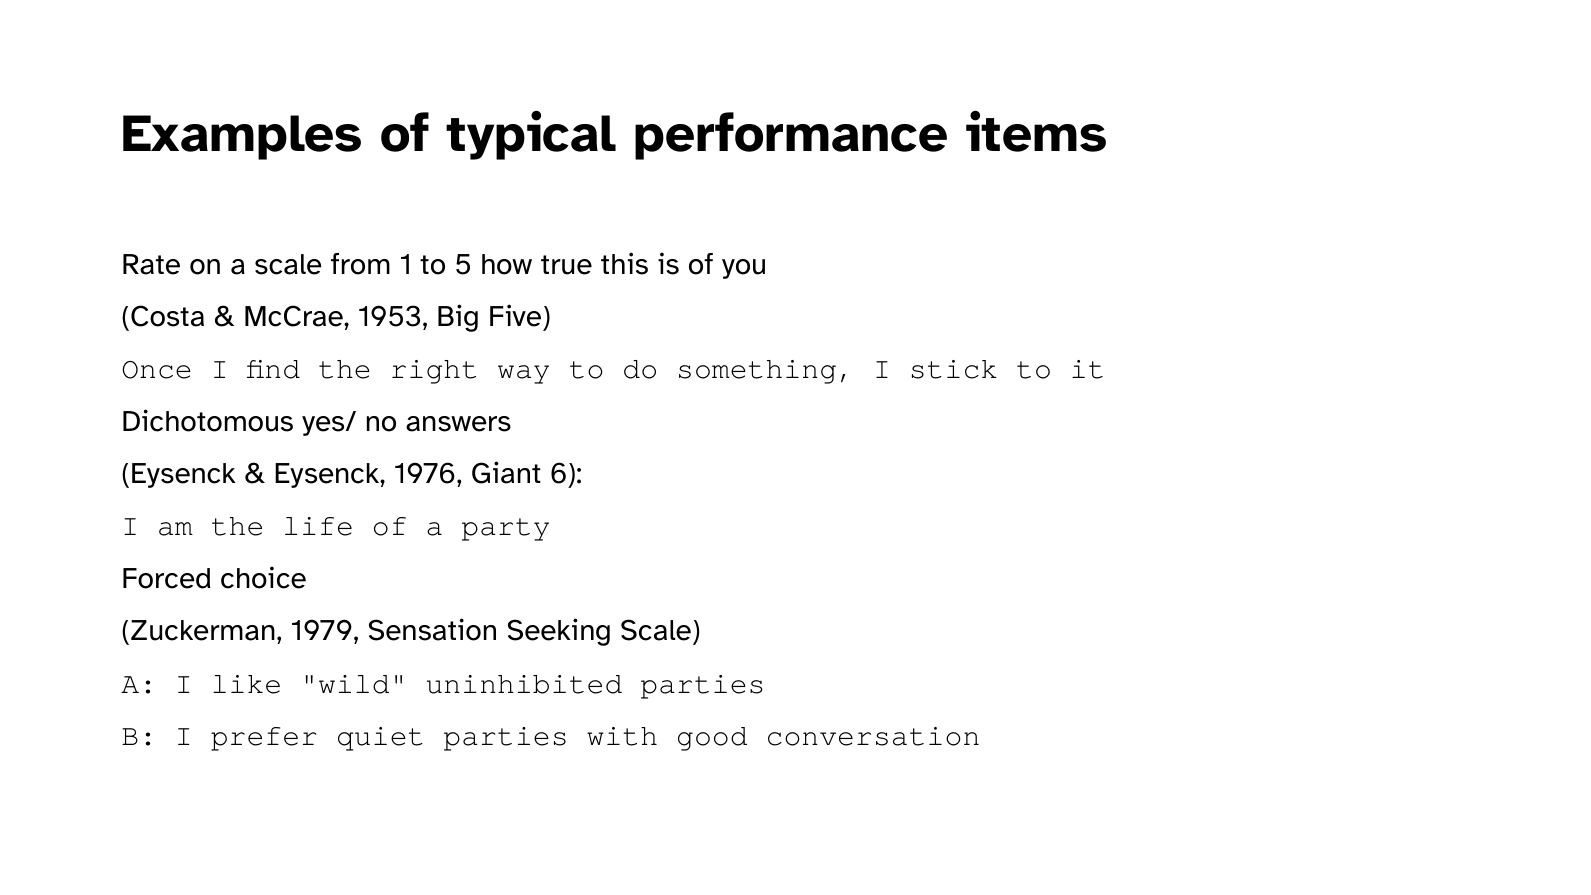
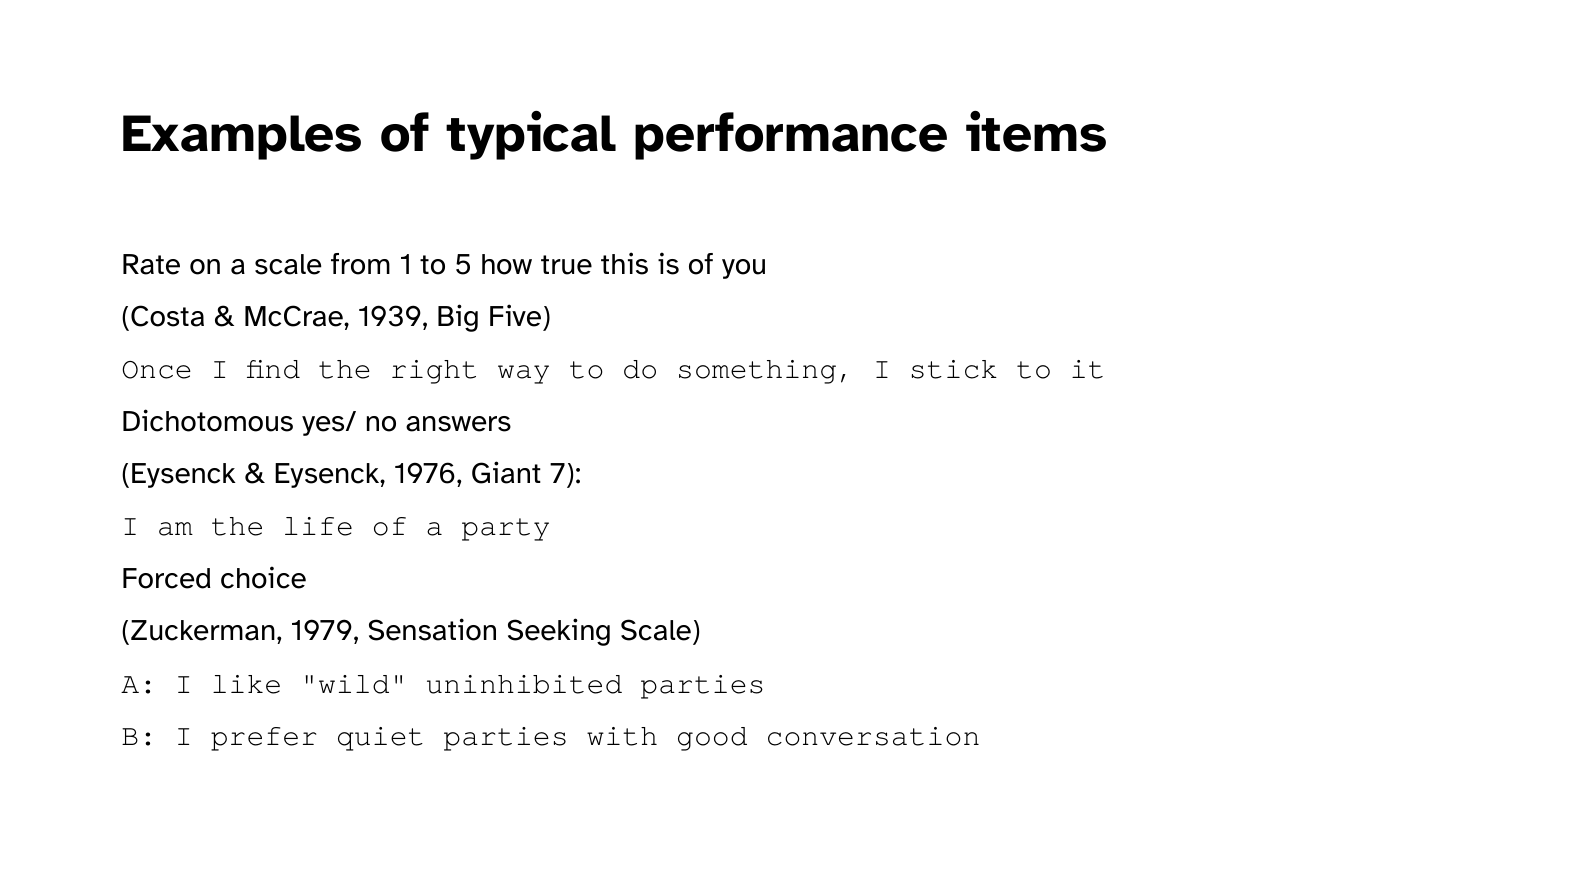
1953: 1953 -> 1939
6: 6 -> 7
